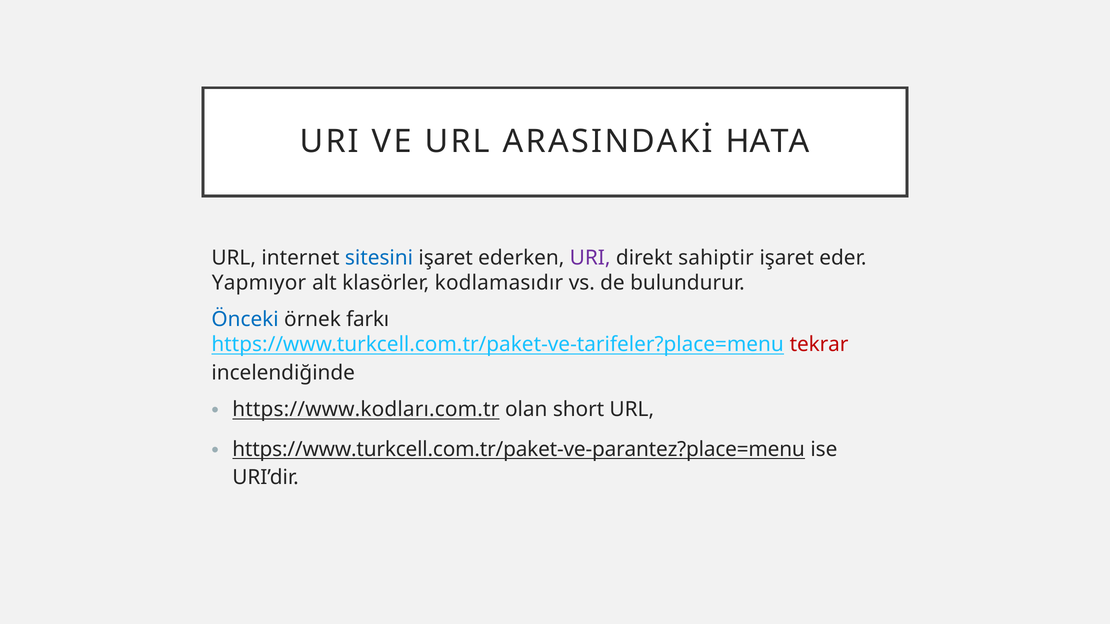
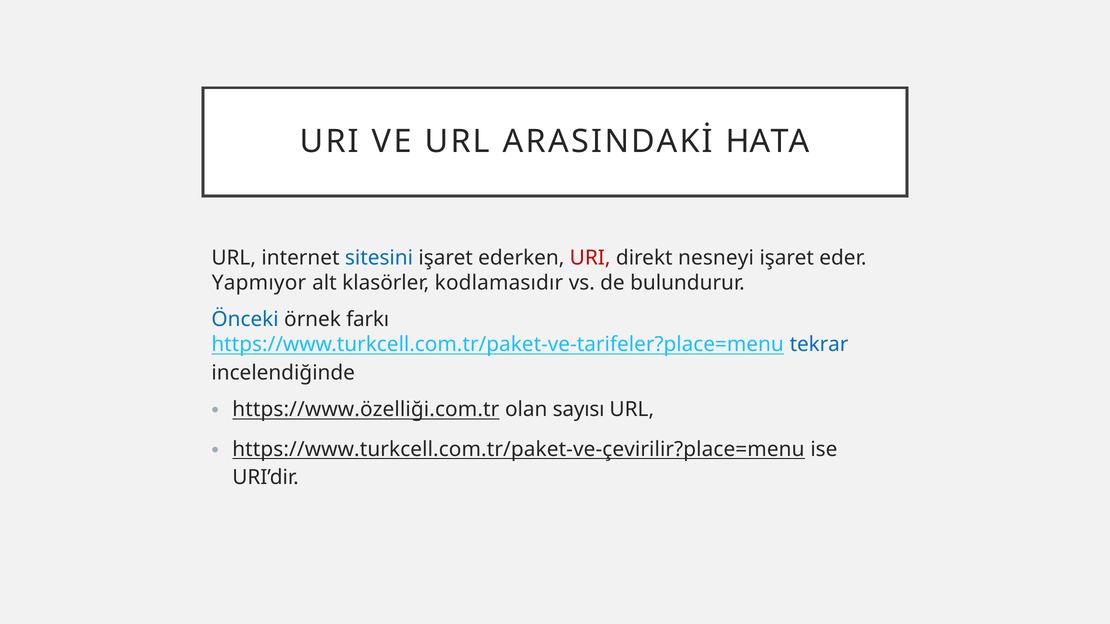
URI at (590, 258) colour: purple -> red
sahiptir: sahiptir -> nesneyi
tekrar colour: red -> blue
https://www.kodları.com.tr: https://www.kodları.com.tr -> https://www.özelliği.com.tr
short: short -> sayısı
https://www.turkcell.com.tr/paket-ve-parantez?place=menu: https://www.turkcell.com.tr/paket-ve-parantez?place=menu -> https://www.turkcell.com.tr/paket-ve-çevirilir?place=menu
